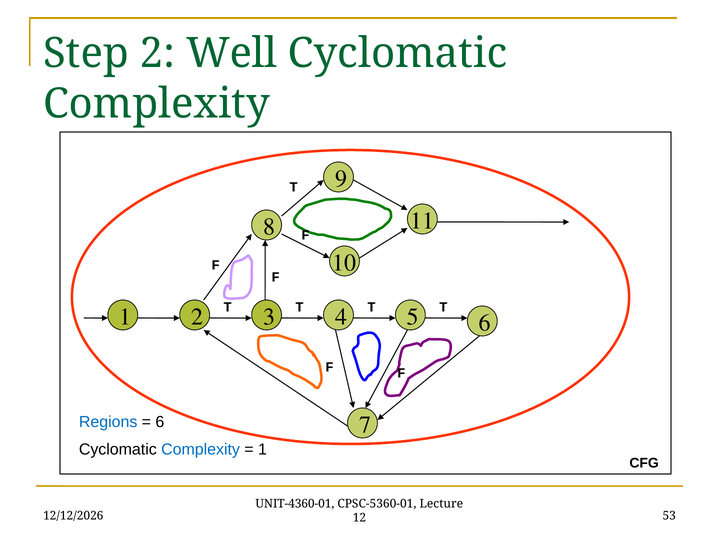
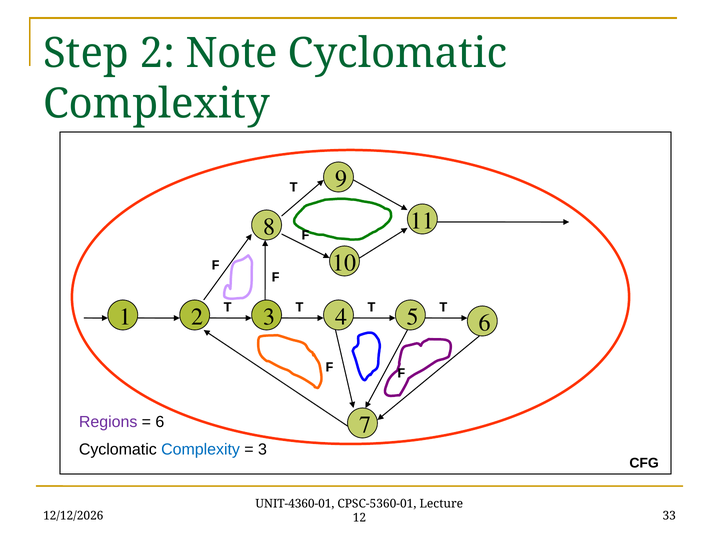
Well: Well -> Note
Regions colour: blue -> purple
1 at (262, 449): 1 -> 3
53: 53 -> 33
